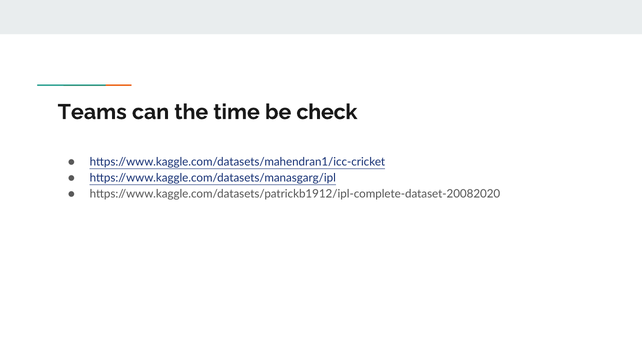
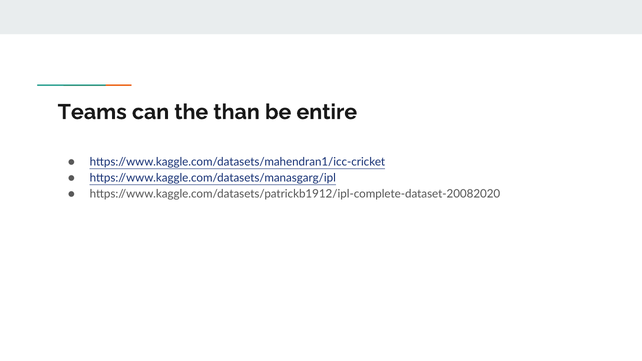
time: time -> than
check: check -> entire
